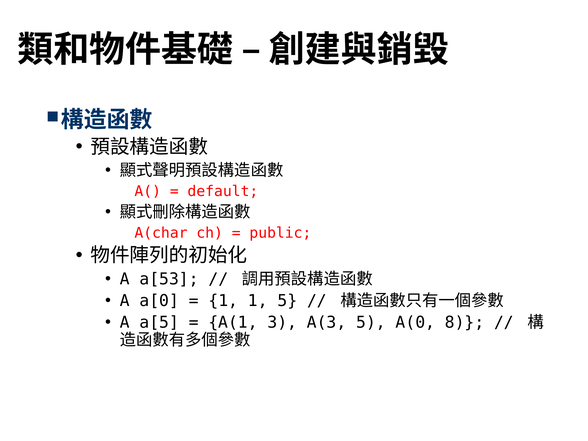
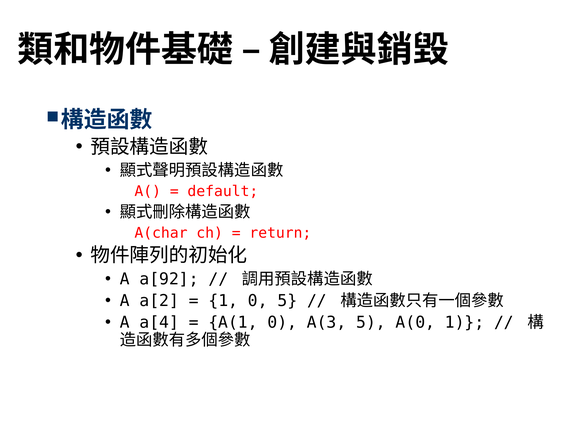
public: public -> return
a[53: a[53 -> a[92
a[0: a[0 -> a[2
1 1: 1 -> 0
a[5: a[5 -> a[4
A(1 3: 3 -> 0
A(0 8: 8 -> 1
